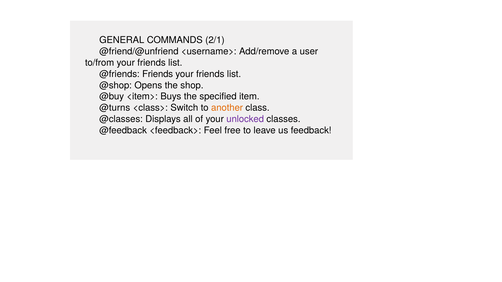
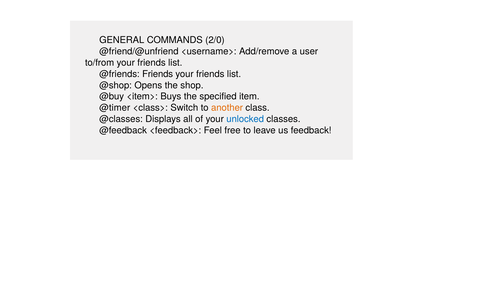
2/1: 2/1 -> 2/0
@turns: @turns -> @timer
unlocked colour: purple -> blue
